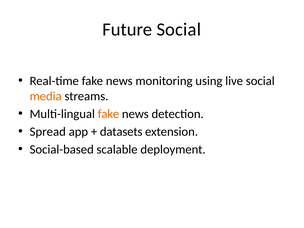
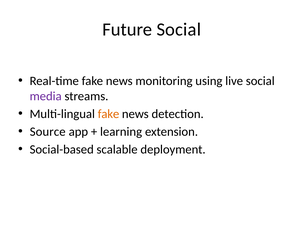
media colour: orange -> purple
Spread: Spread -> Source
datasets: datasets -> learning
